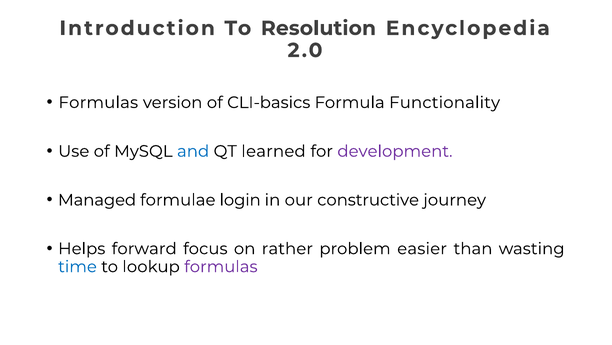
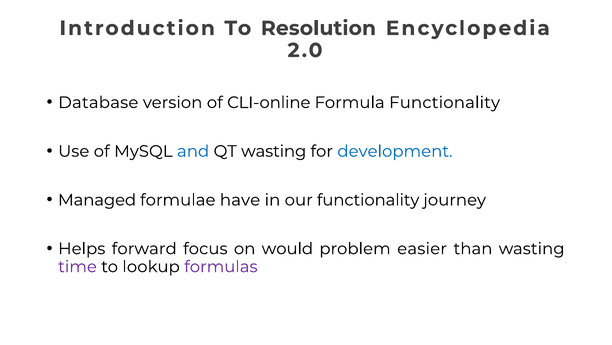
Formulas at (98, 102): Formulas -> Database
CLI-basics: CLI-basics -> CLI-online
QT learned: learned -> wasting
development colour: purple -> blue
login: login -> have
our constructive: constructive -> functionality
rather: rather -> would
time colour: blue -> purple
